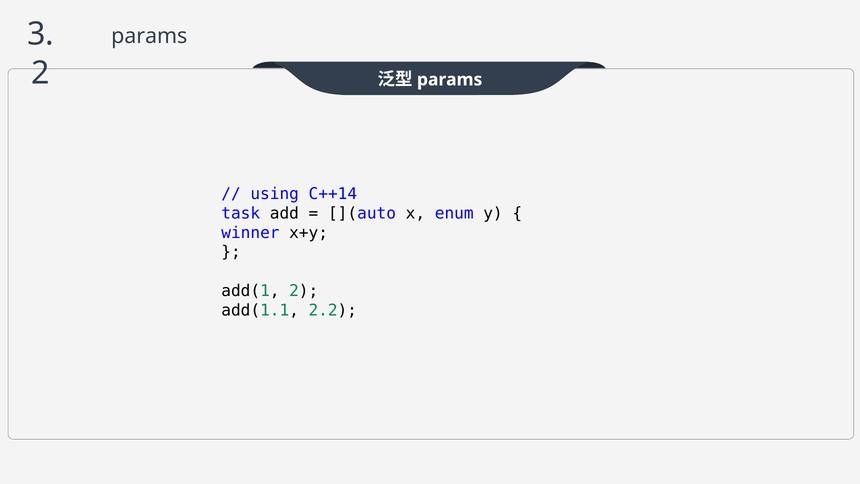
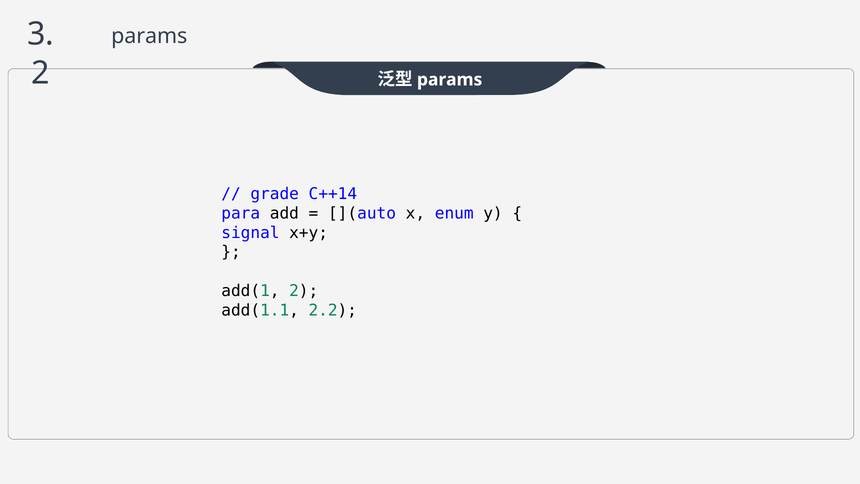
using: using -> grade
task: task -> para
winner: winner -> signal
